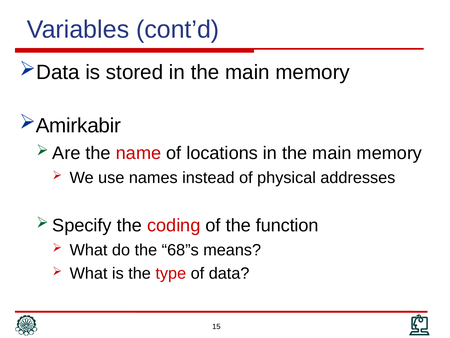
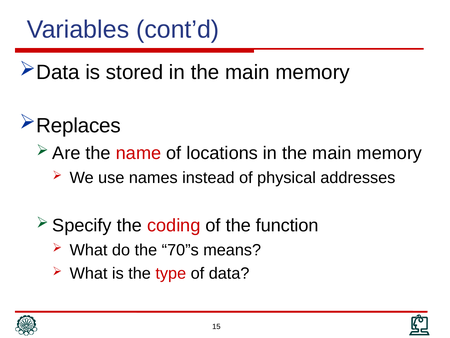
Amirkabir: Amirkabir -> Replaces
68”s: 68”s -> 70”s
